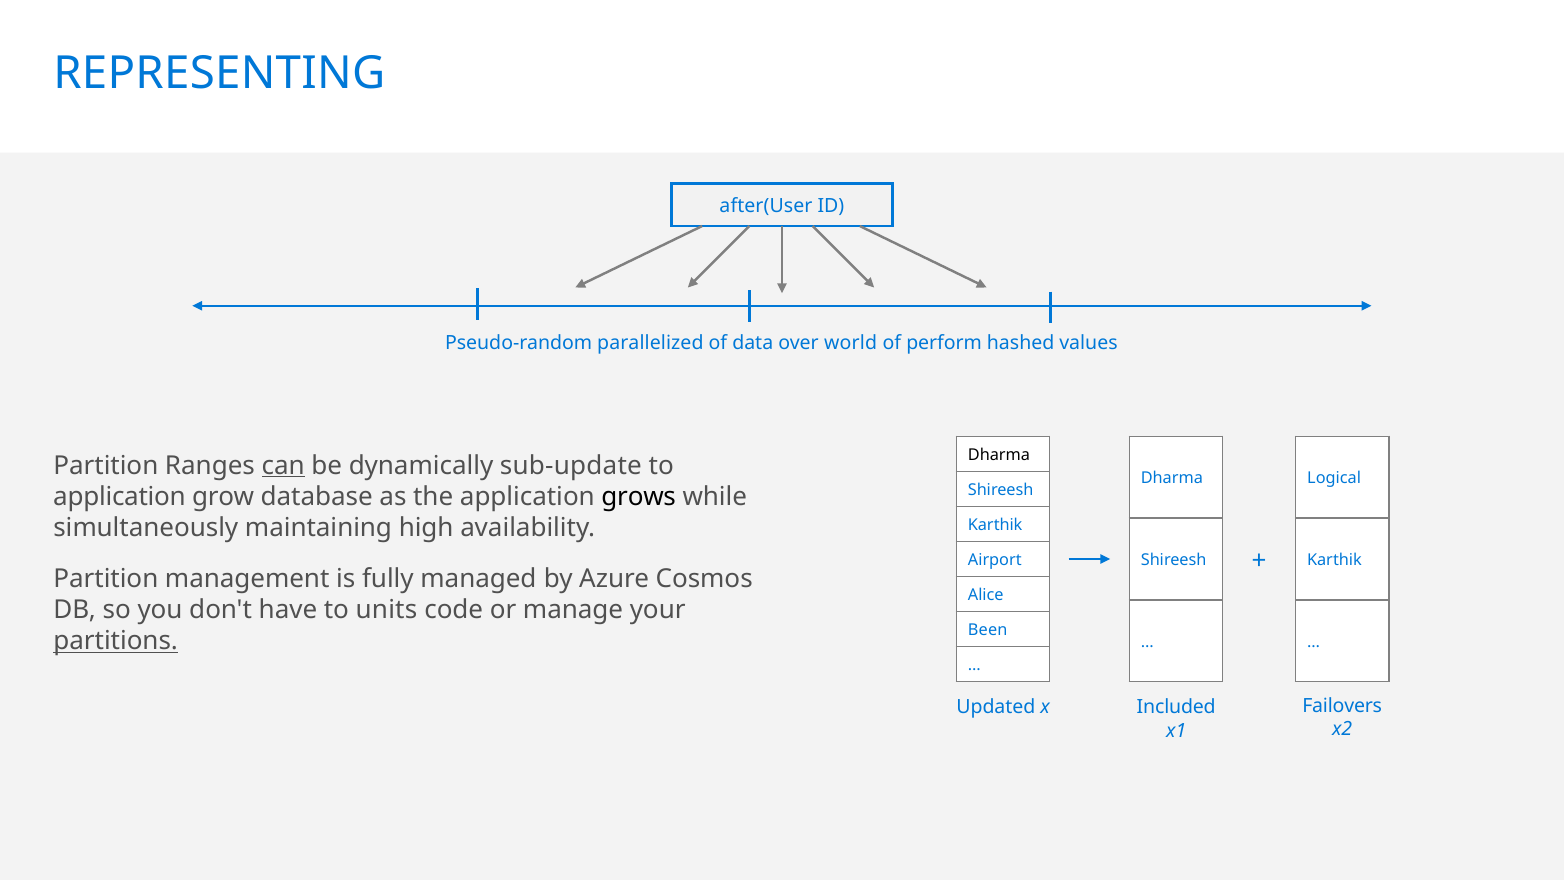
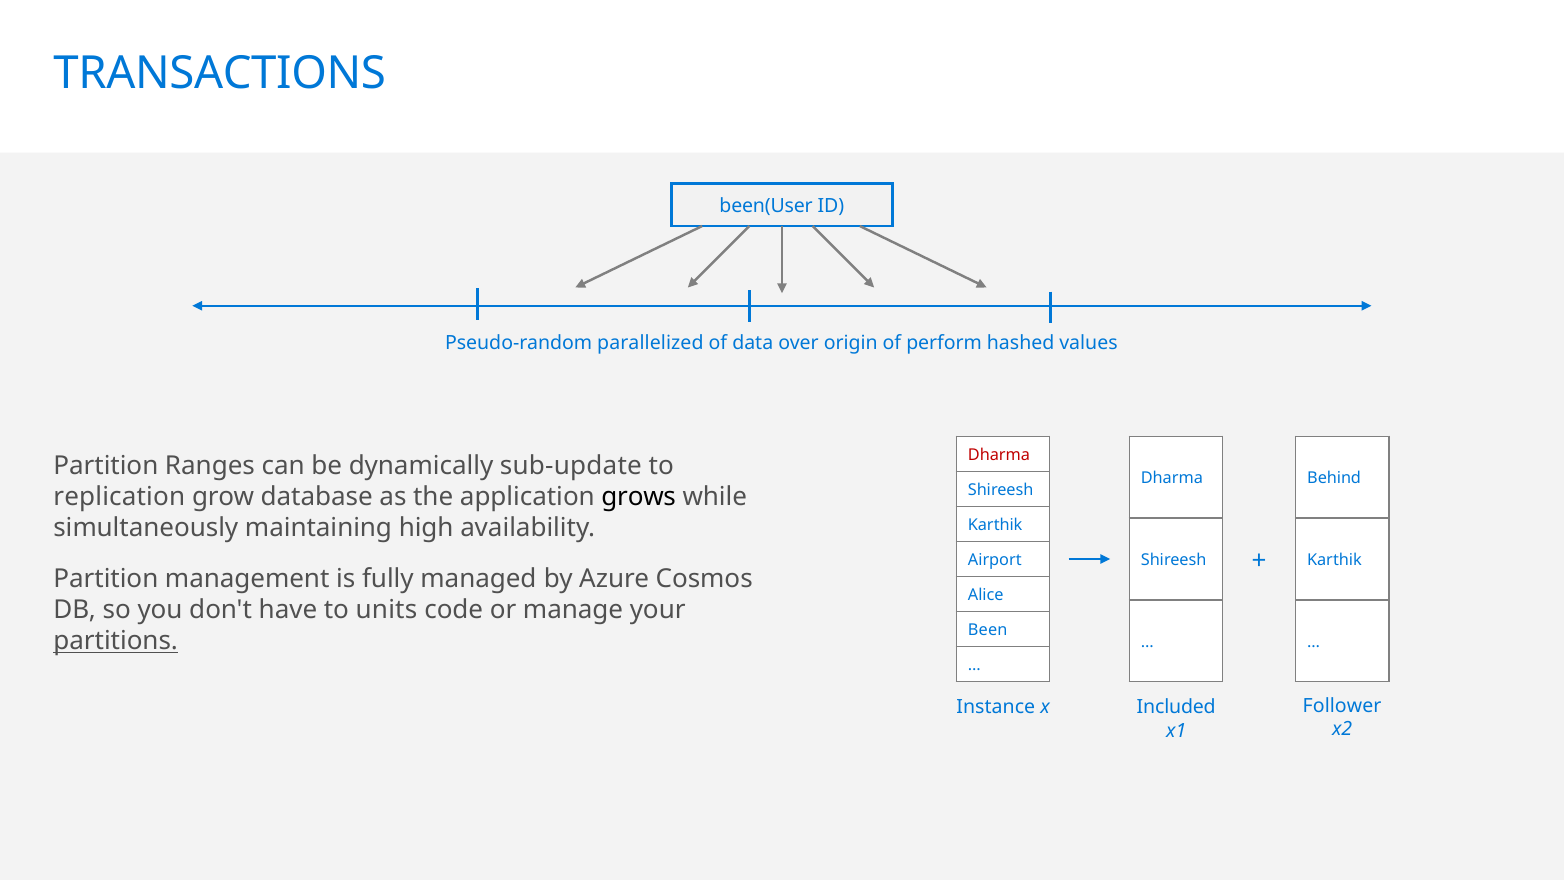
REPRESENTING: REPRESENTING -> TRANSACTIONS
after(User: after(User -> been(User
world: world -> origin
Dharma at (999, 455) colour: black -> red
can underline: present -> none
Logical: Logical -> Behind
application at (120, 497): application -> replication
Failovers: Failovers -> Follower
Updated: Updated -> Instance
